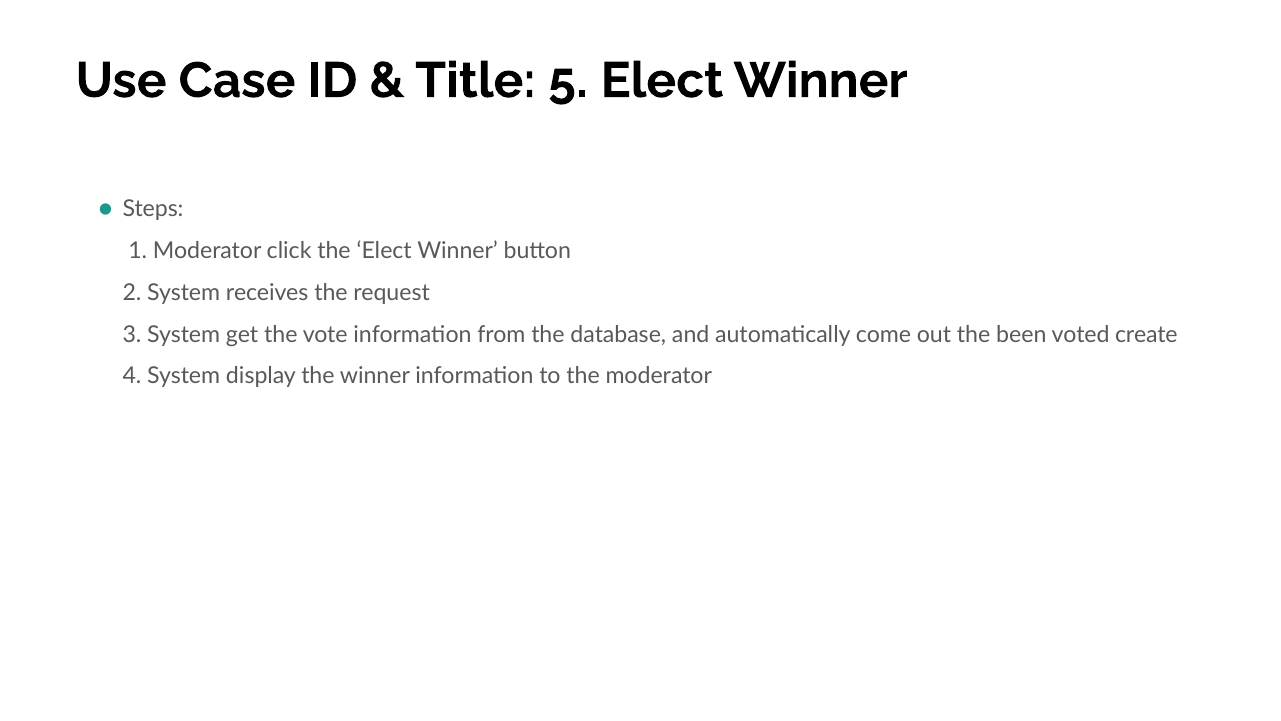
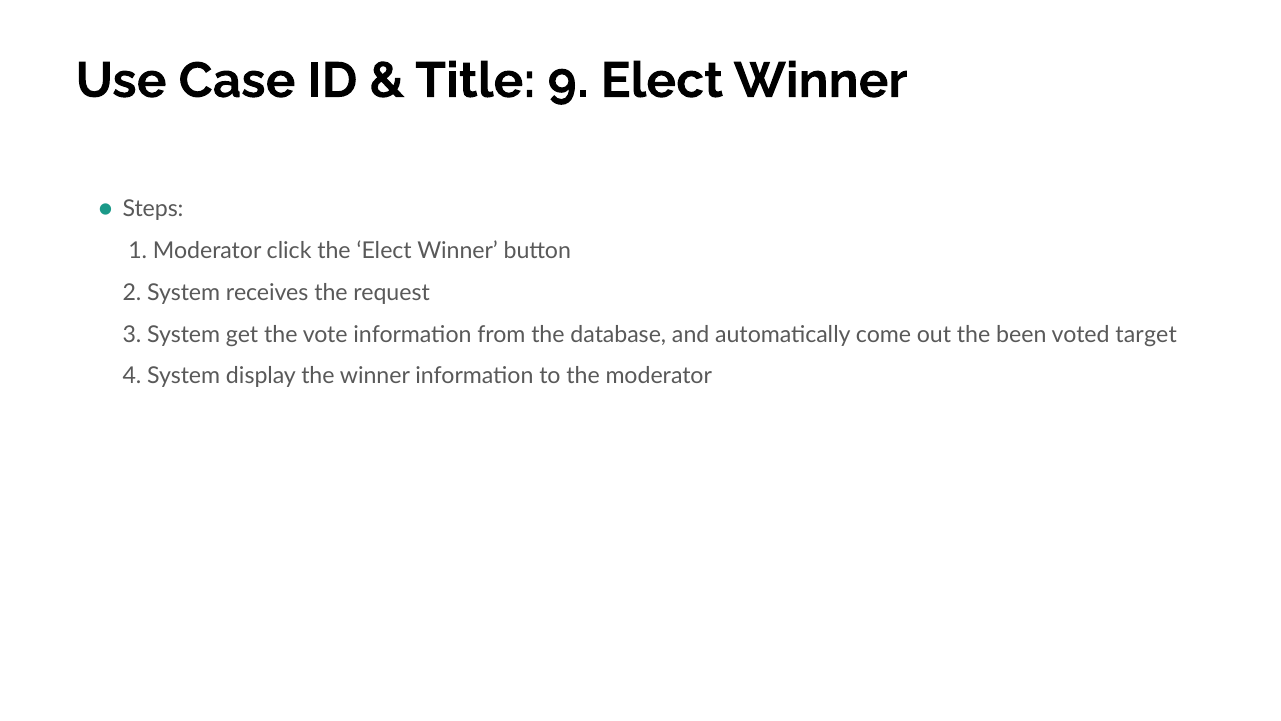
5: 5 -> 9
create: create -> target
